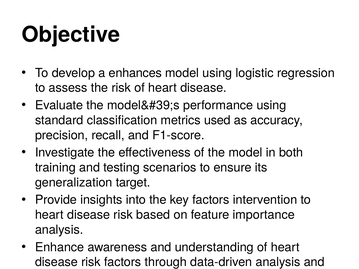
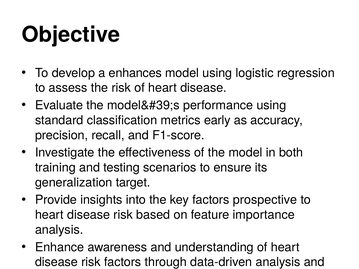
used: used -> early
intervention: intervention -> prospective
